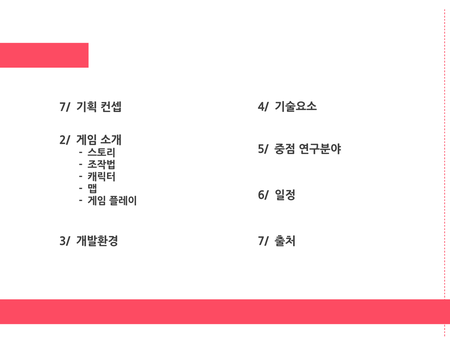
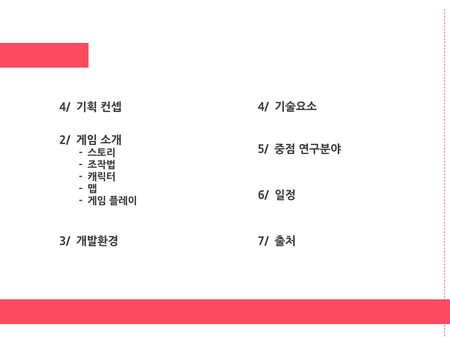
7/ at (65, 108): 7/ -> 4/
